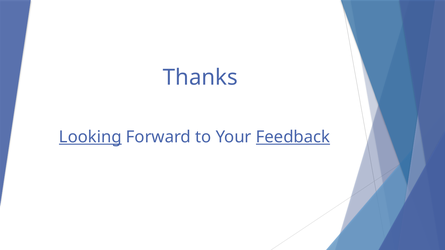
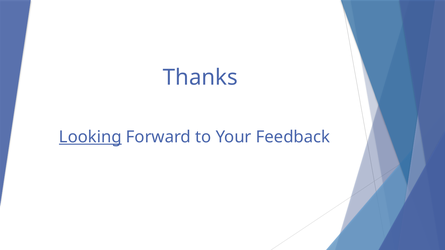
Feedback underline: present -> none
